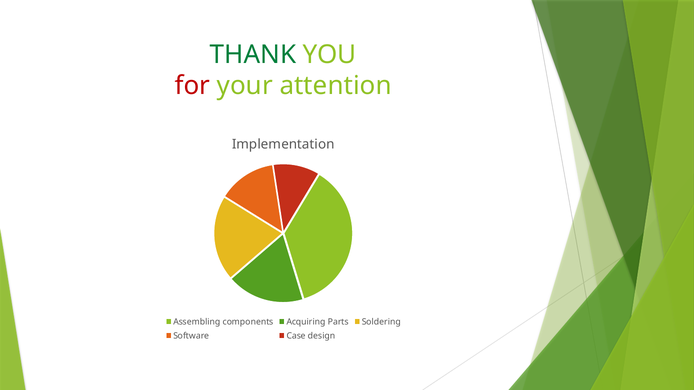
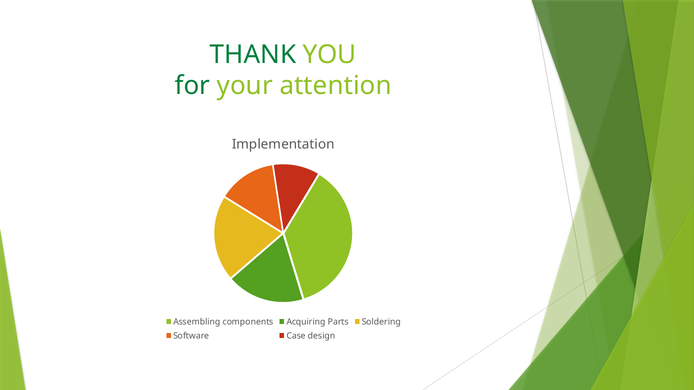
for colour: red -> green
